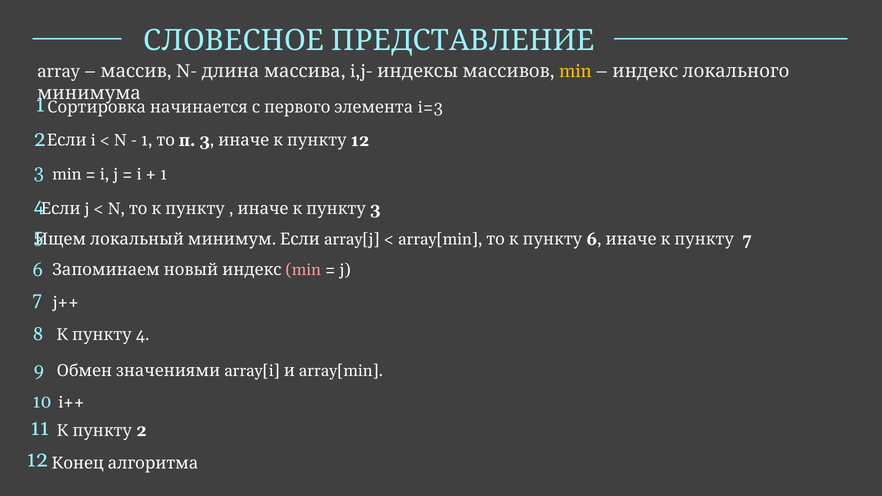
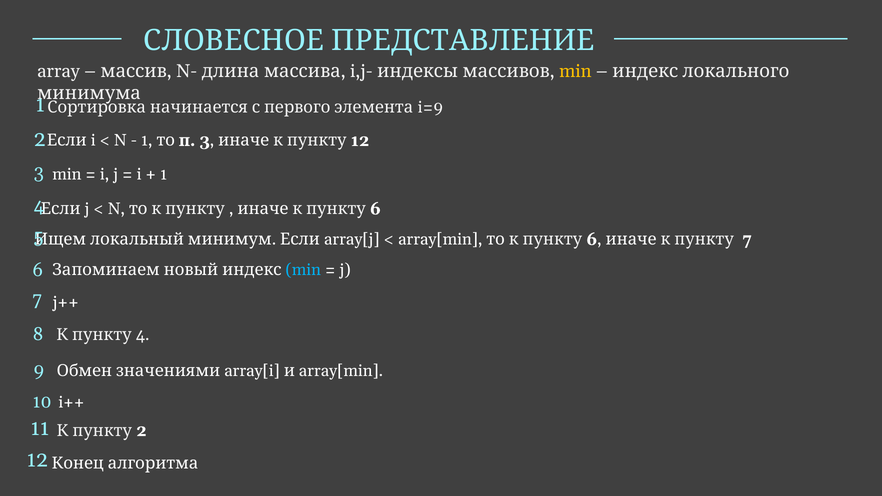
i=3: i=3 -> i=9
3 at (375, 209): 3 -> 6
min at (303, 270) colour: pink -> light blue
